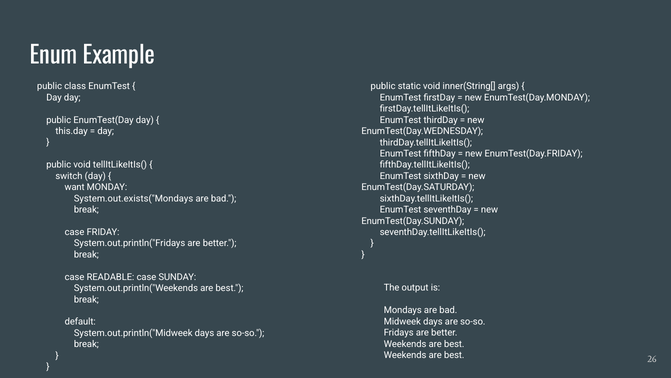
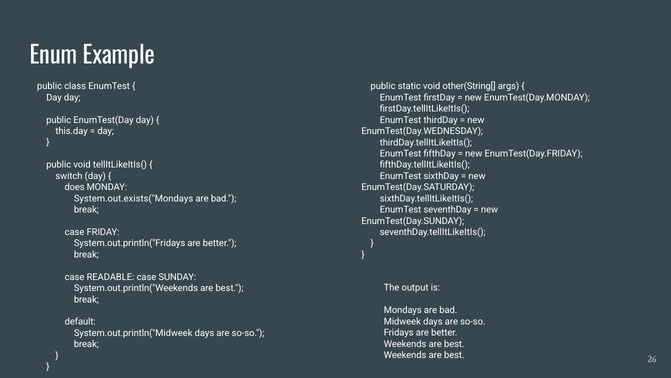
inner(String[: inner(String[ -> other(String[
want: want -> does
